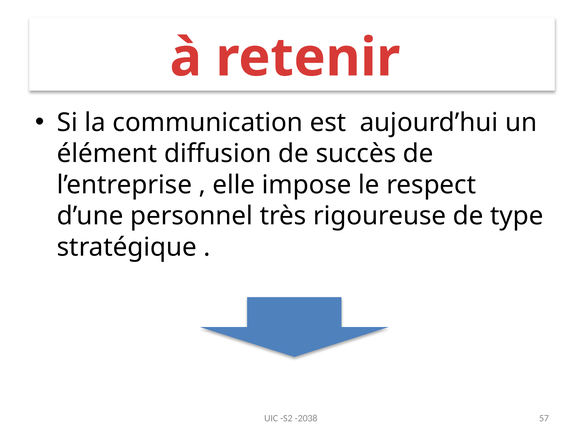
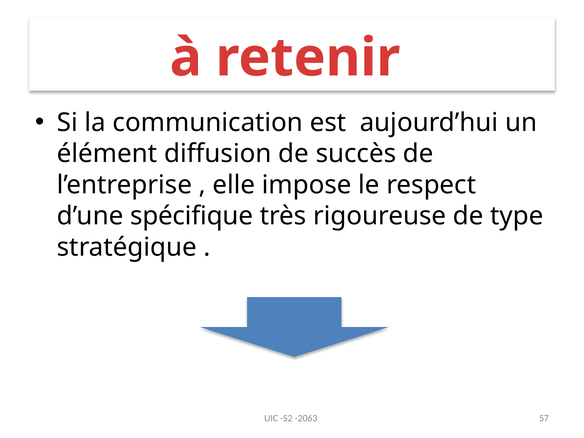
personnel: personnel -> spécifique
-2038: -2038 -> -2063
